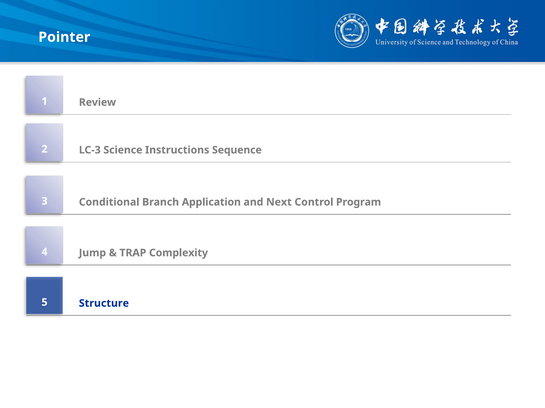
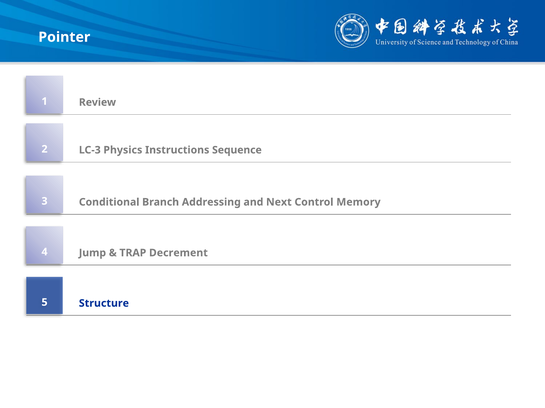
Science: Science -> Physics
Application: Application -> Addressing
Program: Program -> Memory
Complexity: Complexity -> Decrement
